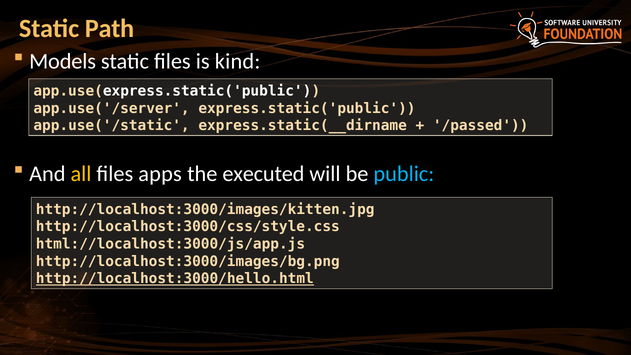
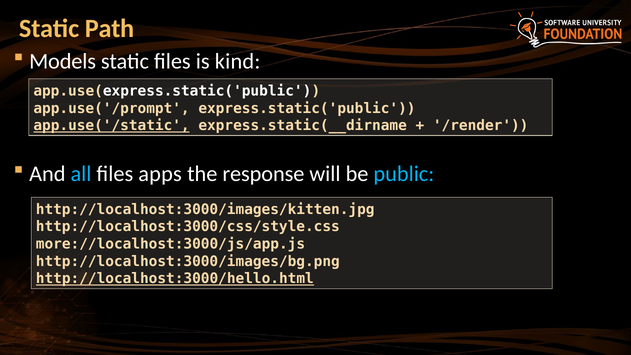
app.use('/server: app.use('/server -> app.use('/prompt
app.use('/static underline: none -> present
/passed: /passed -> /render
all colour: yellow -> light blue
executed: executed -> response
html://localhost:3000/js/app.js: html://localhost:3000/js/app.js -> more://localhost:3000/js/app.js
